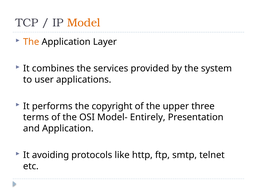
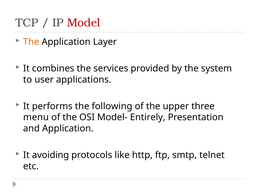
Model colour: orange -> red
copyright: copyright -> following
terms: terms -> menu
